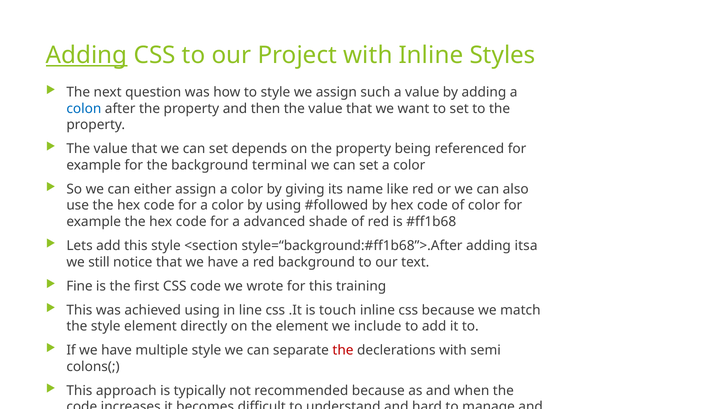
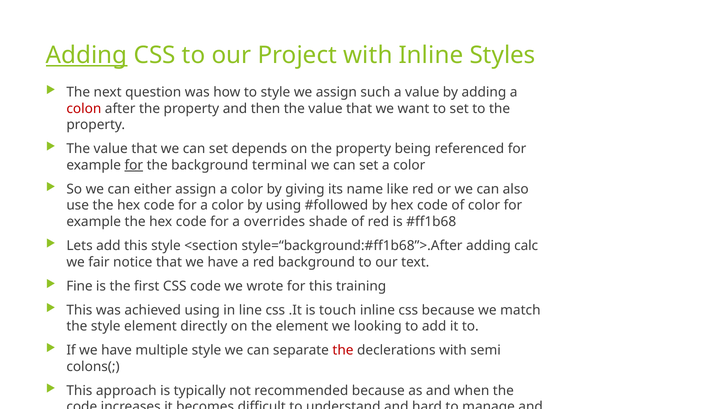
colon colour: blue -> red
for at (134, 165) underline: none -> present
advanced: advanced -> overrides
itsa: itsa -> calc
still: still -> fair
include: include -> looking
